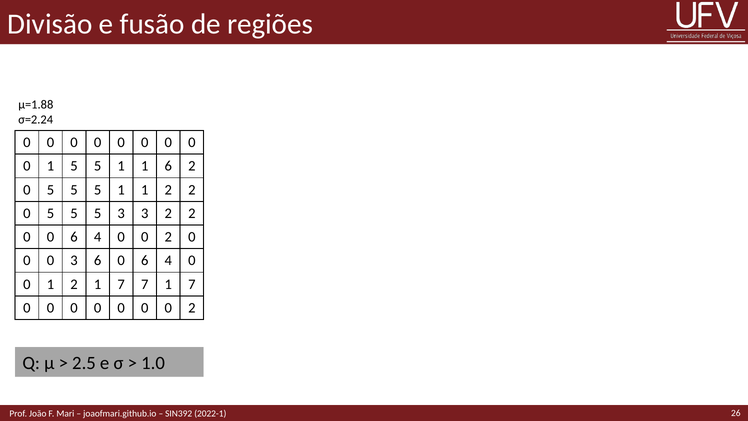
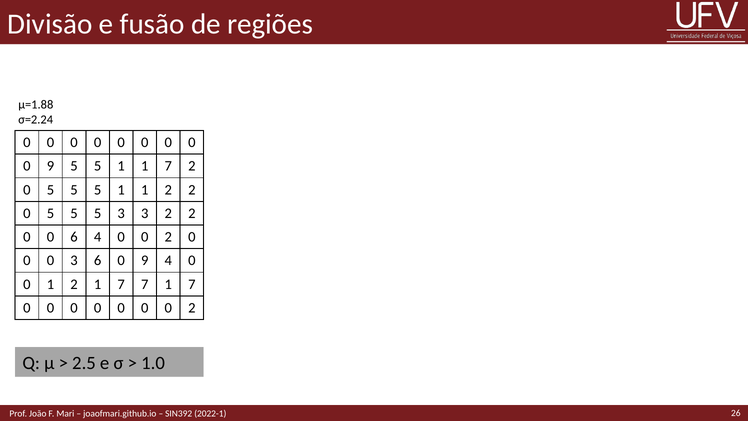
1 at (50, 166): 1 -> 9
1 1 6: 6 -> 7
6 0 6: 6 -> 9
